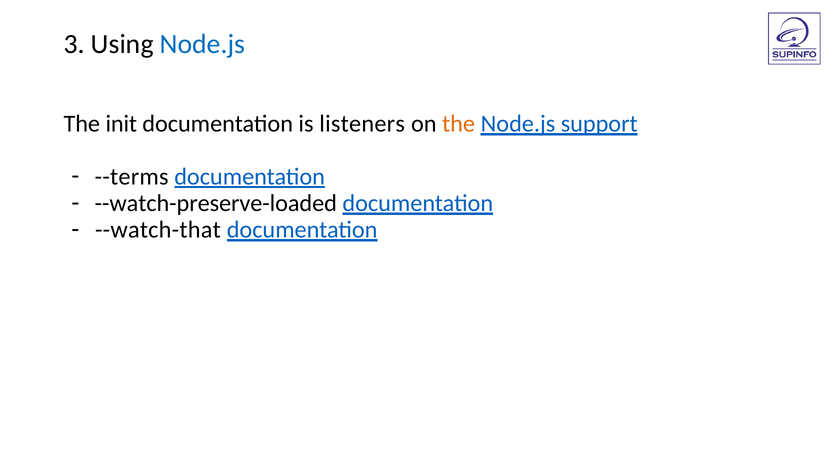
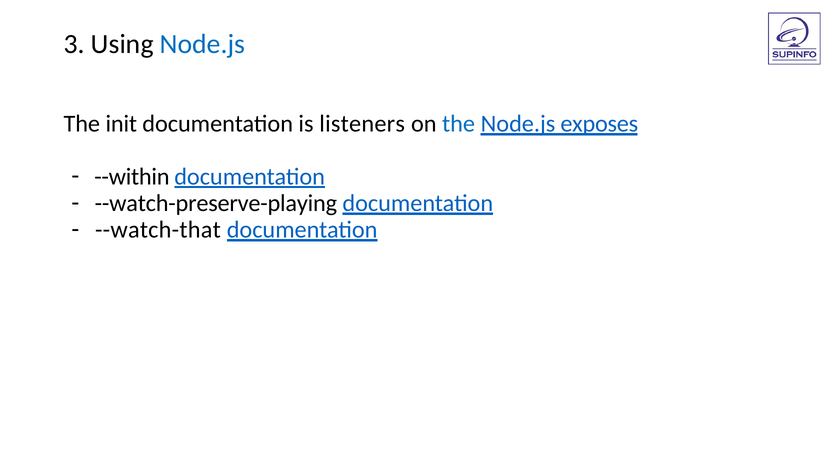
the at (459, 124) colour: orange -> blue
support: support -> exposes
--terms: --terms -> --within
--watch-preserve-loaded: --watch-preserve-loaded -> --watch-preserve-playing
